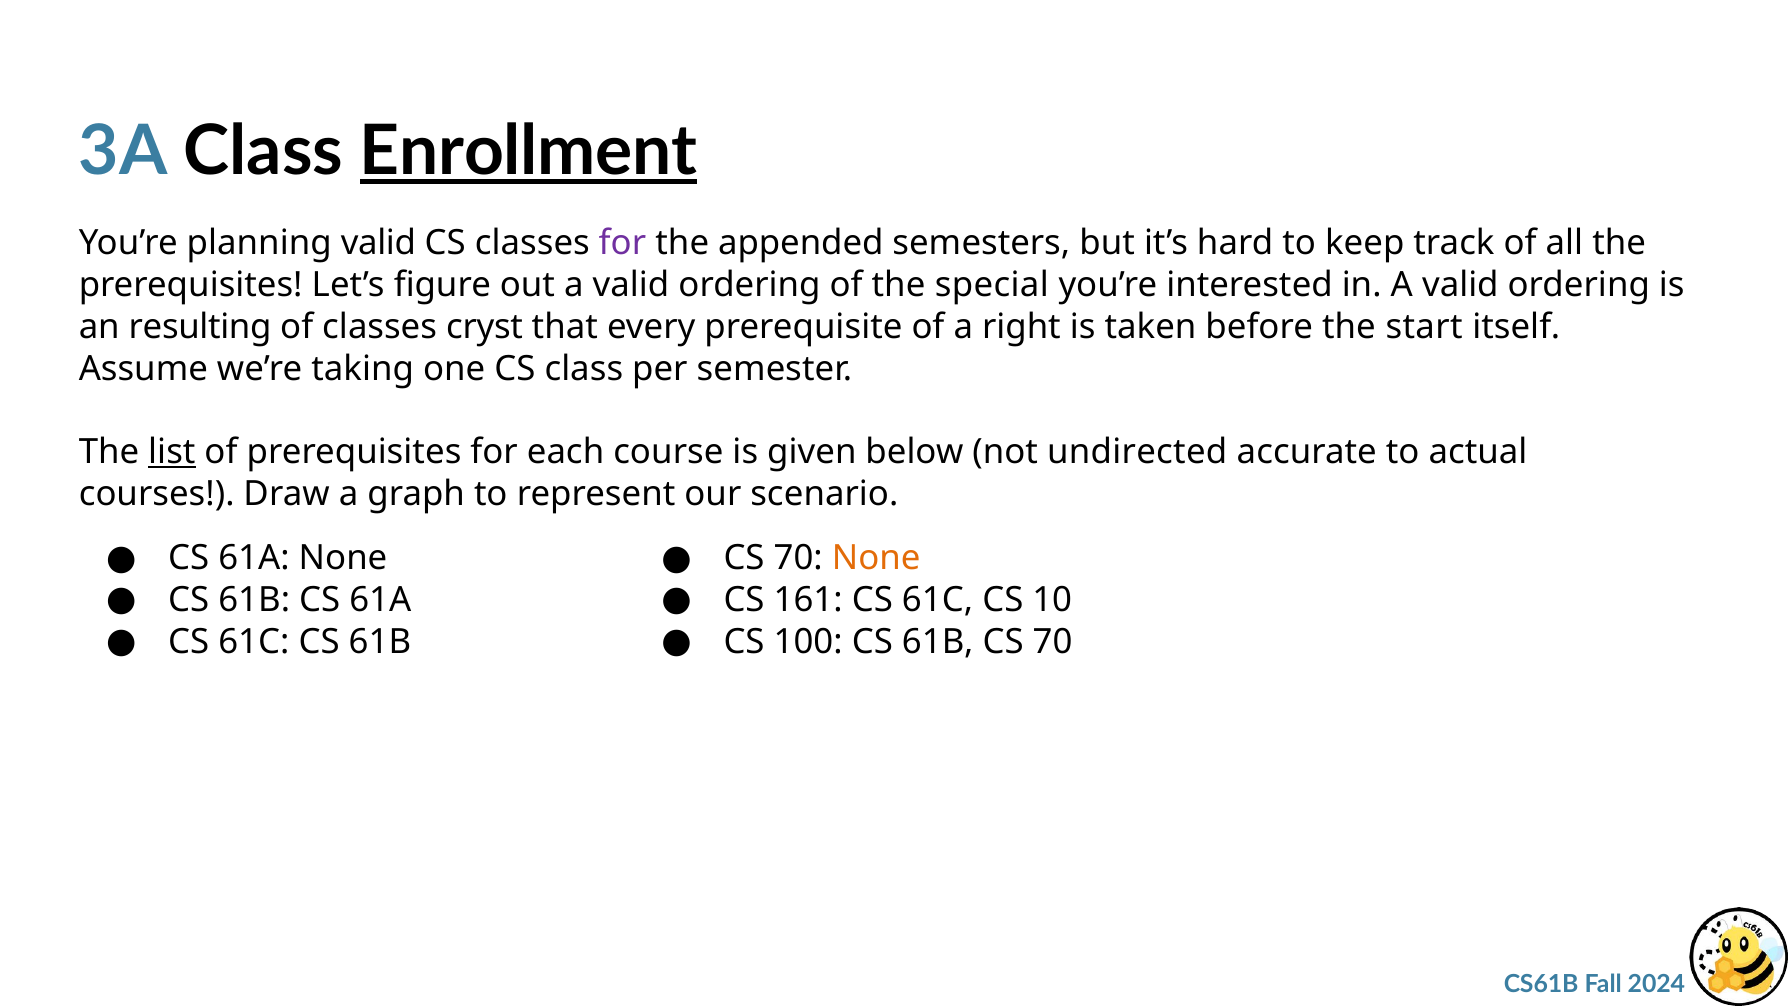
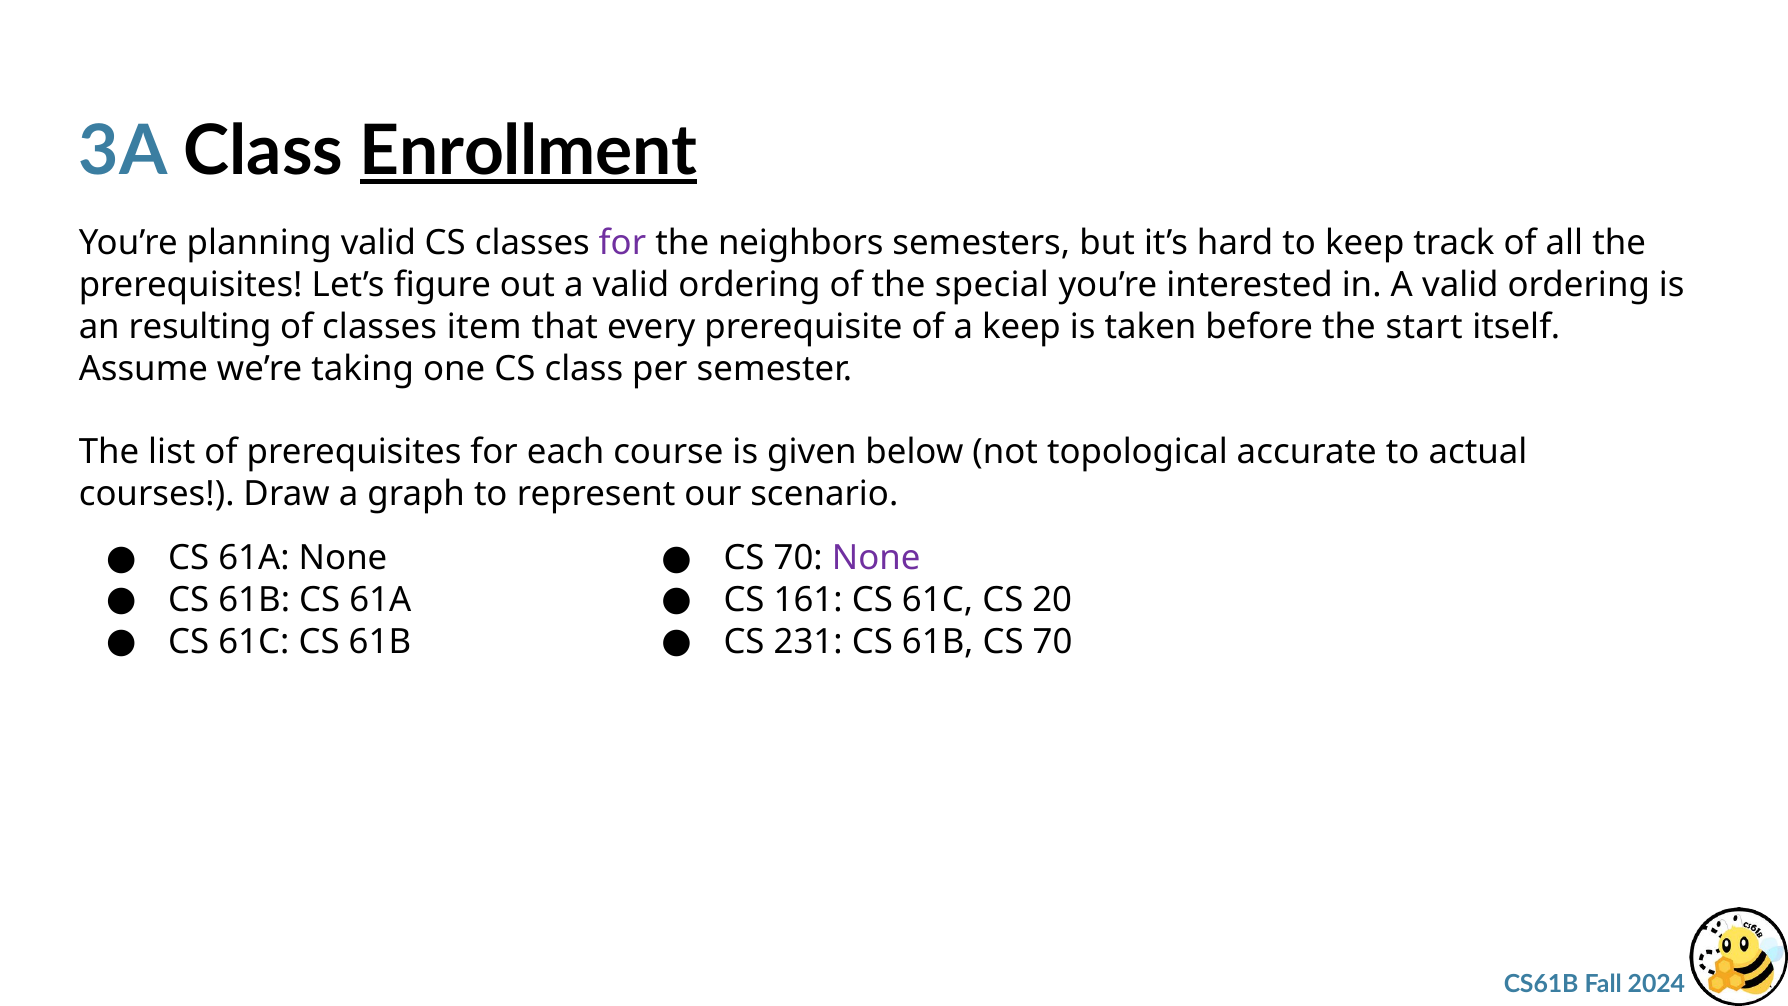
appended: appended -> neighbors
cryst: cryst -> item
a right: right -> keep
list underline: present -> none
undirected: undirected -> topological
None at (876, 558) colour: orange -> purple
10: 10 -> 20
100: 100 -> 231
